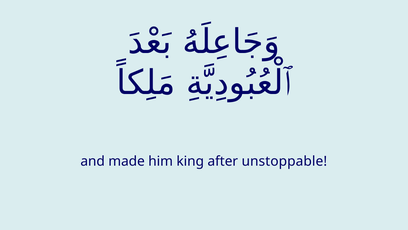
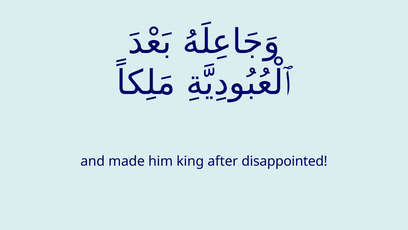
unstoppable: unstoppable -> disappointed
